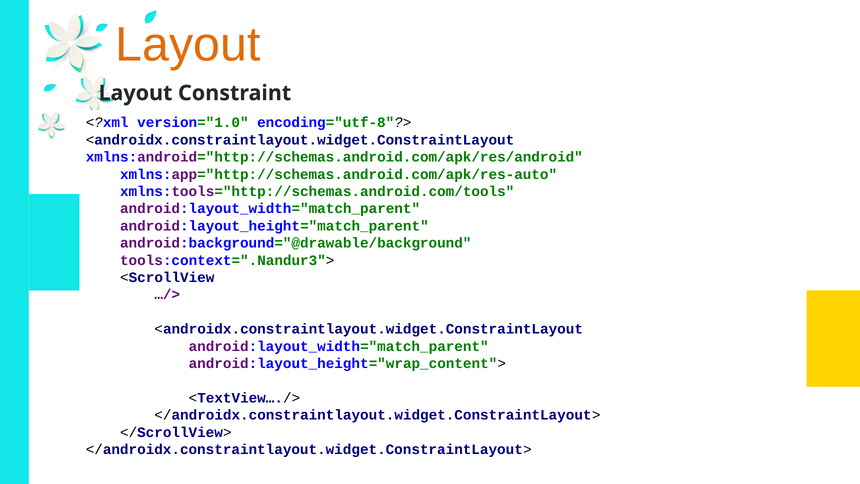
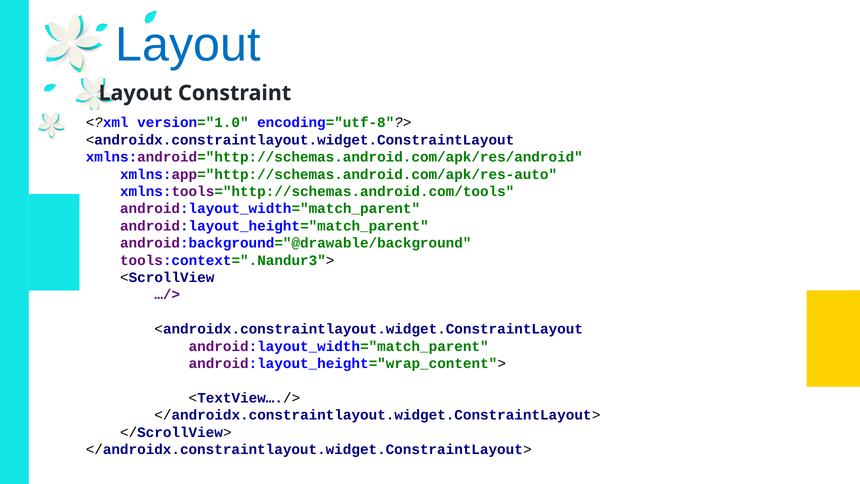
Layout at (188, 45) colour: orange -> blue
